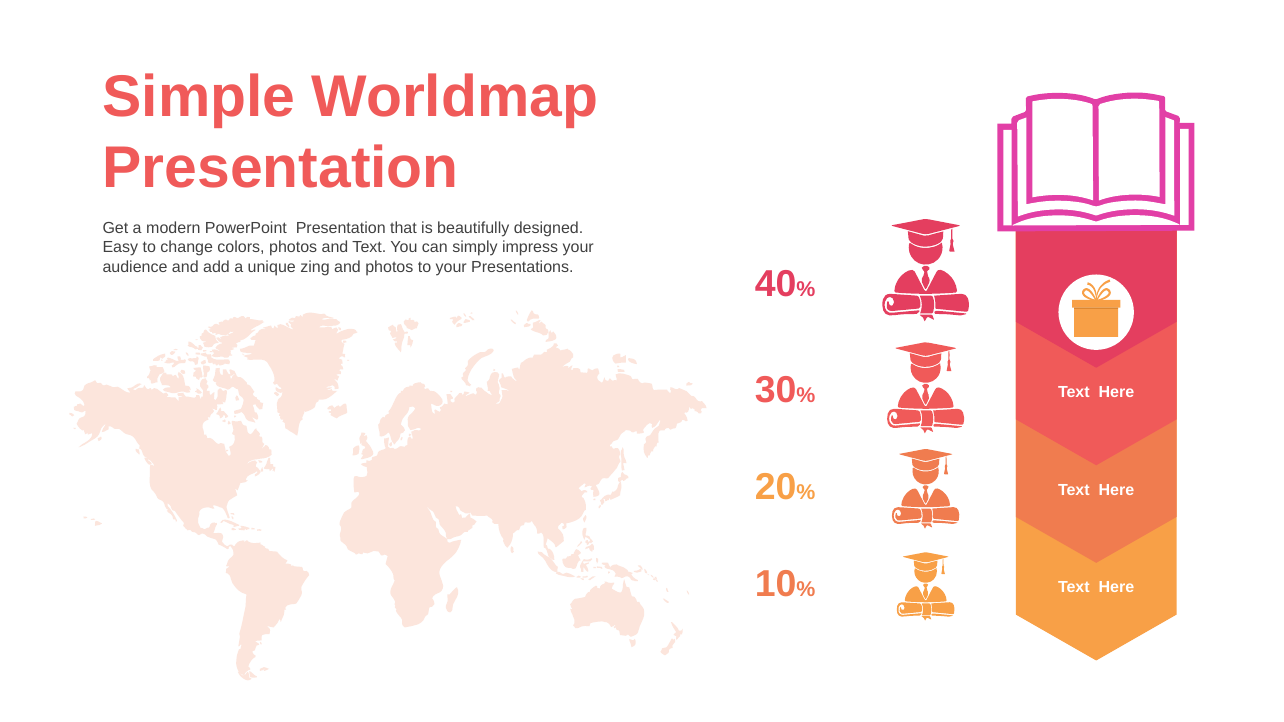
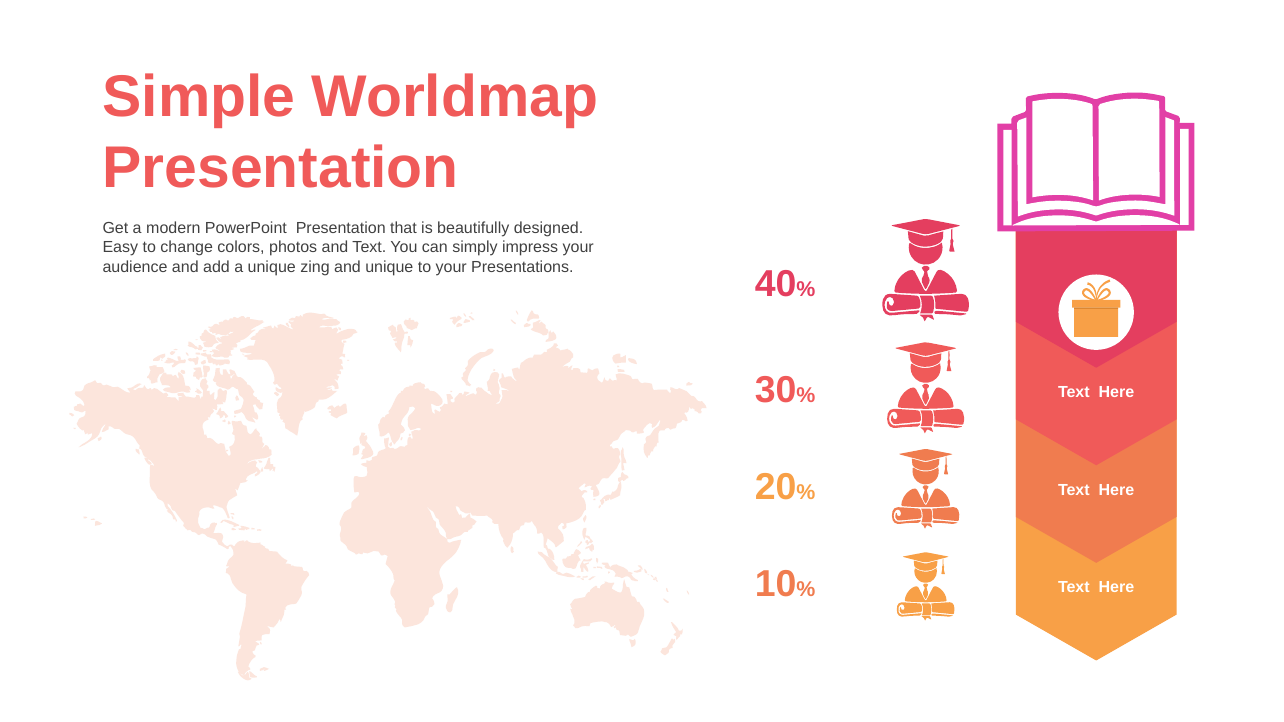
and photos: photos -> unique
